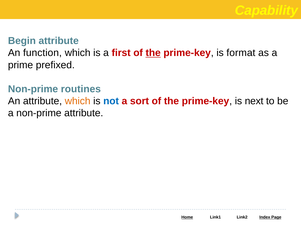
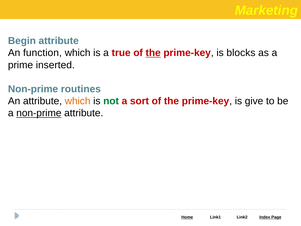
Capability: Capability -> Marketing
first: first -> true
format: format -> blocks
prefixed: prefixed -> inserted
not colour: blue -> green
next: next -> give
non-prime at (39, 113) underline: none -> present
